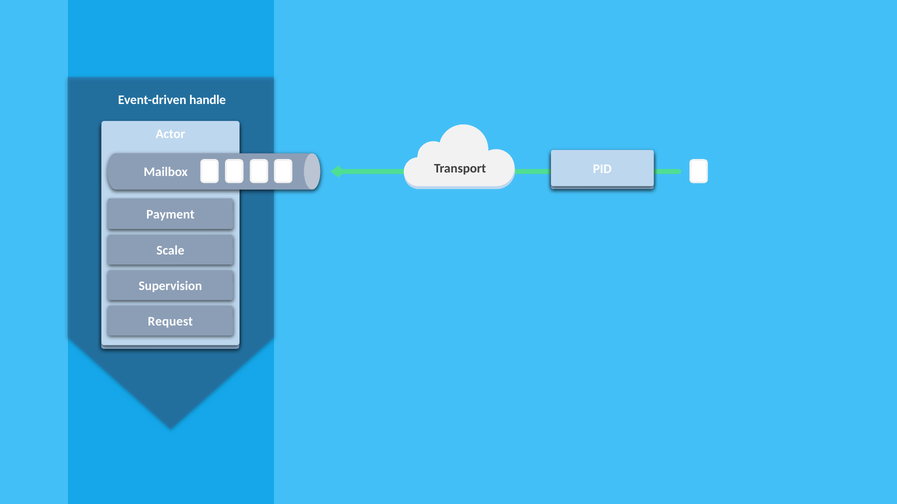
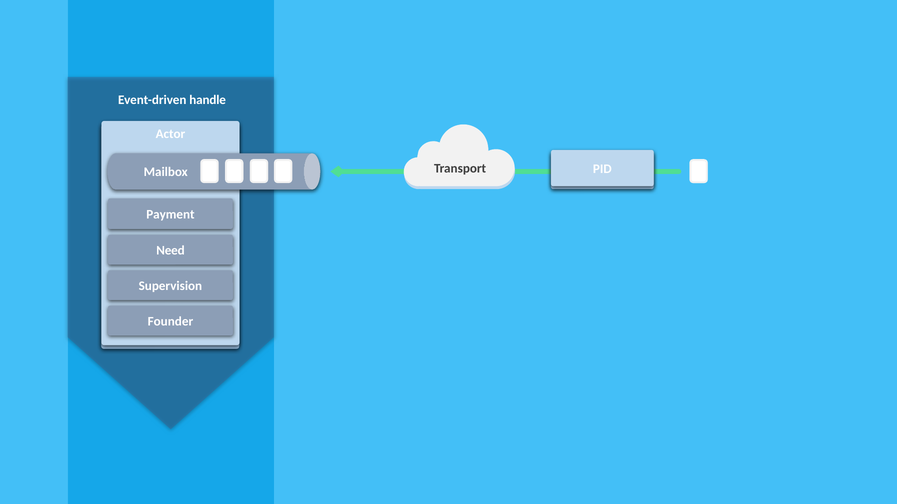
Scale: Scale -> Need
Request: Request -> Founder
